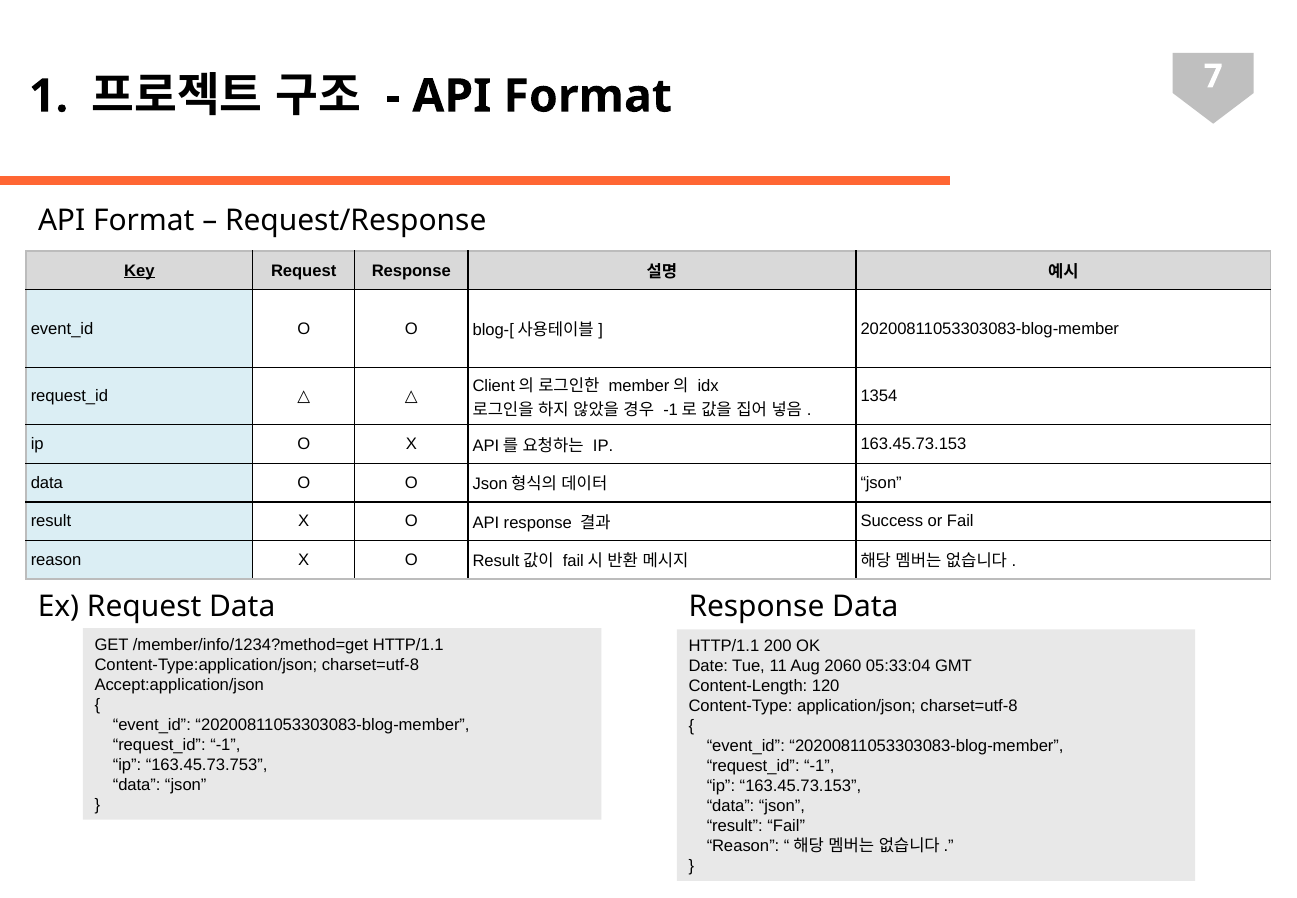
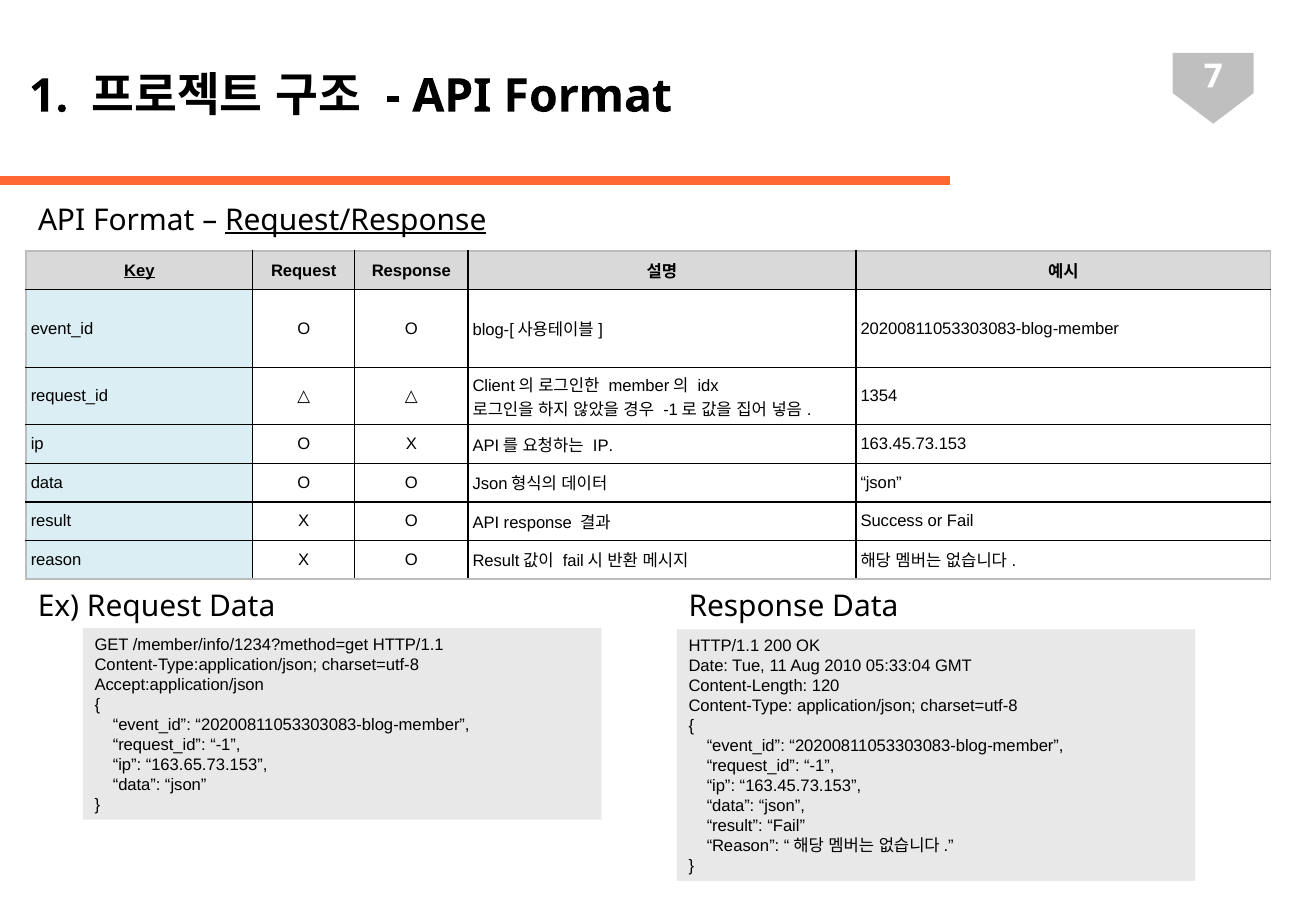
Request/Response underline: none -> present
2060: 2060 -> 2010
163.45.73.753: 163.45.73.753 -> 163.65.73.153
